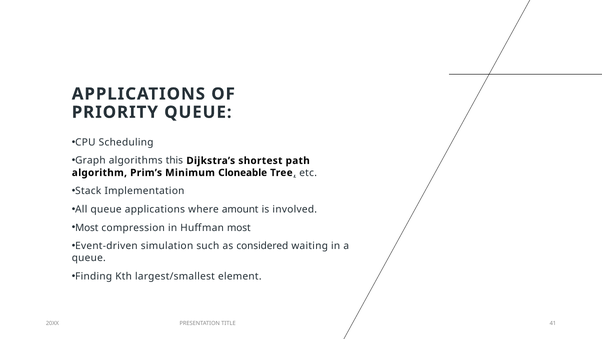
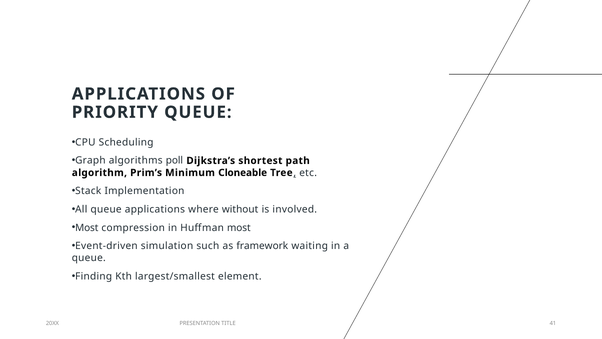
this: this -> poll
amount: amount -> without
considered: considered -> framework
